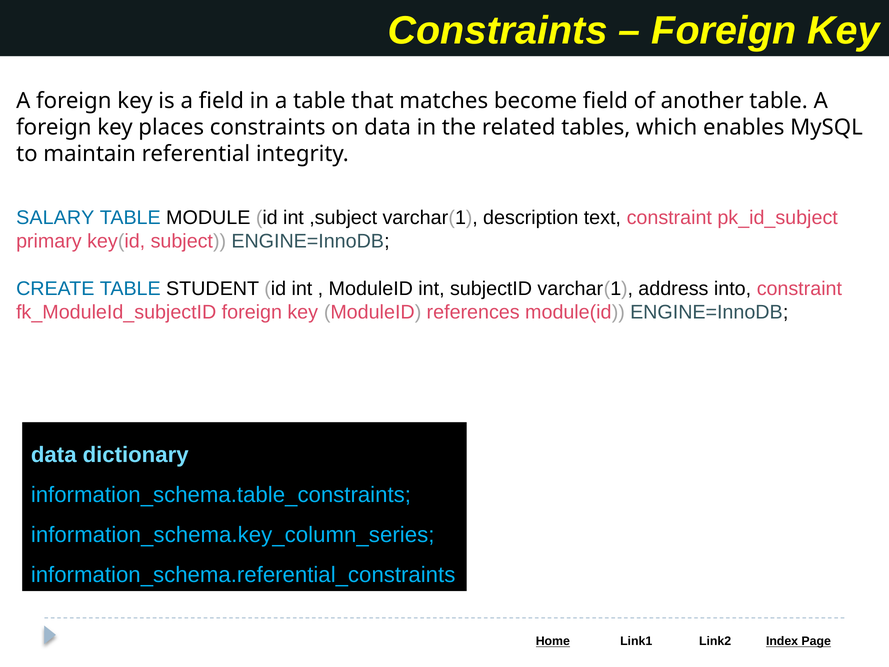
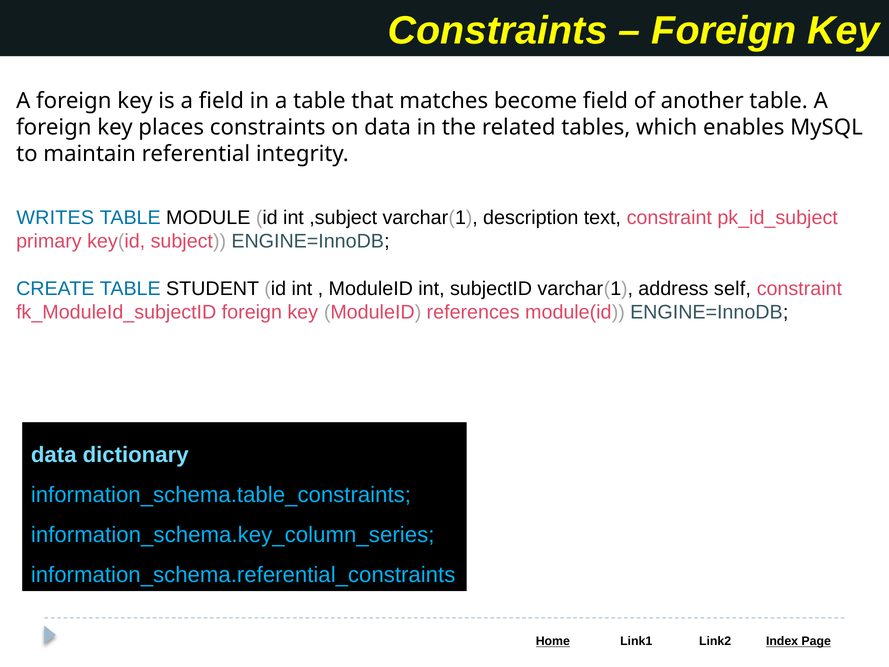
SALARY: SALARY -> WRITES
into: into -> self
